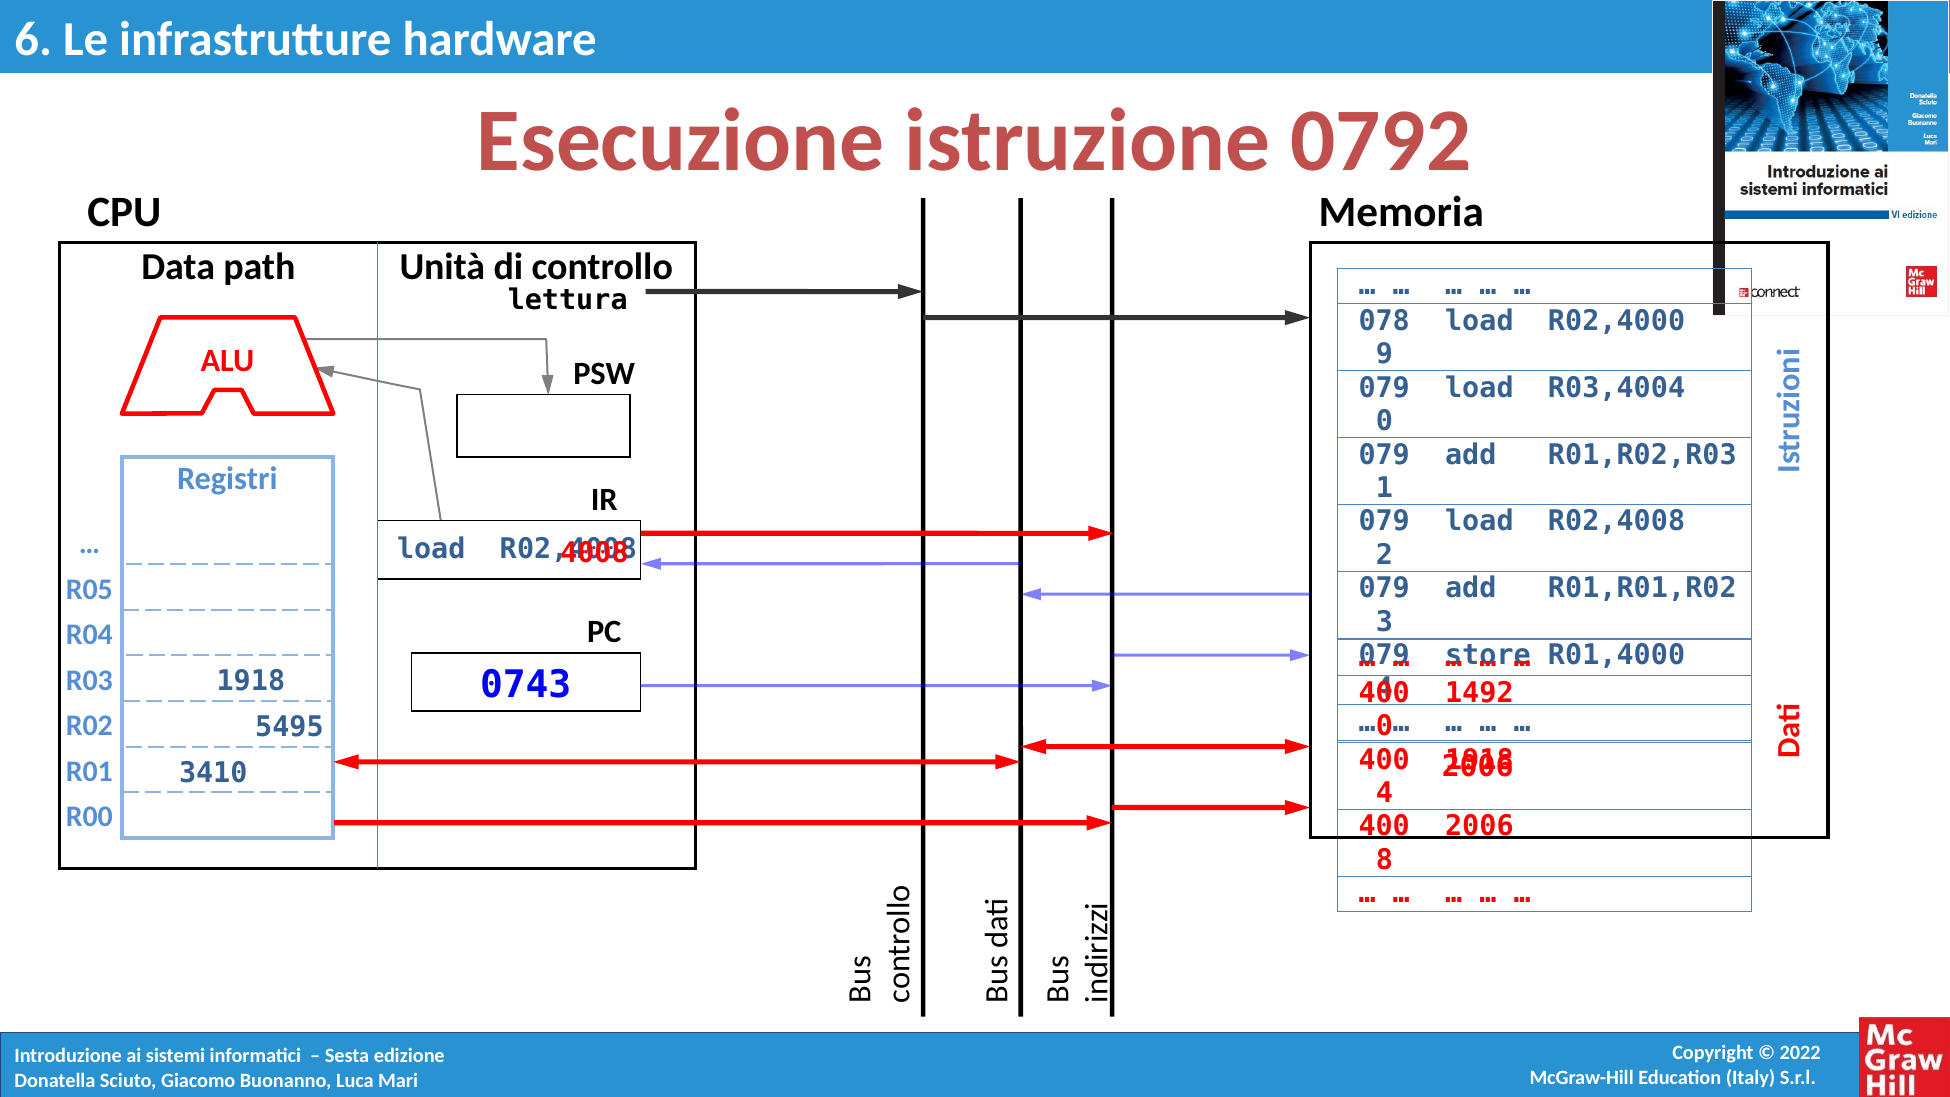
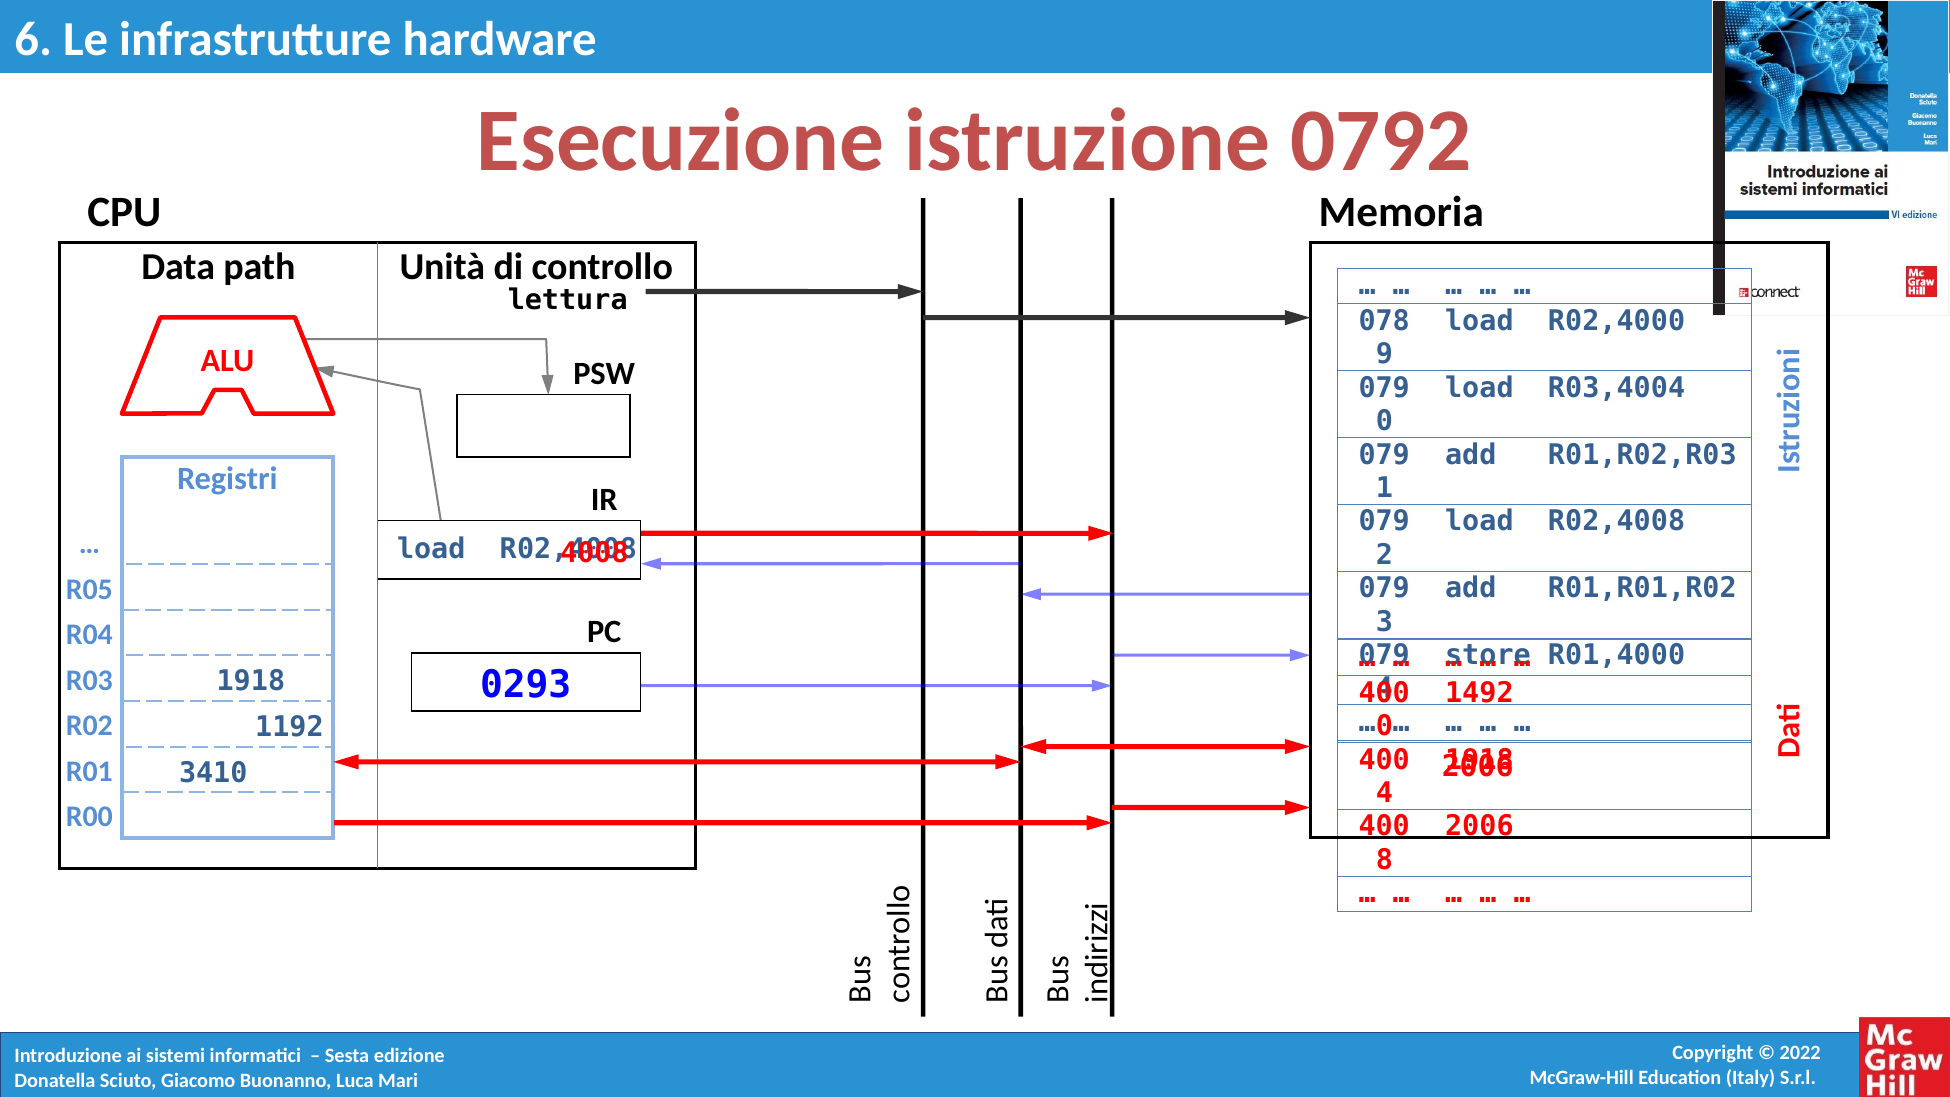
0743: 0743 -> 0293
5495: 5495 -> 1192
